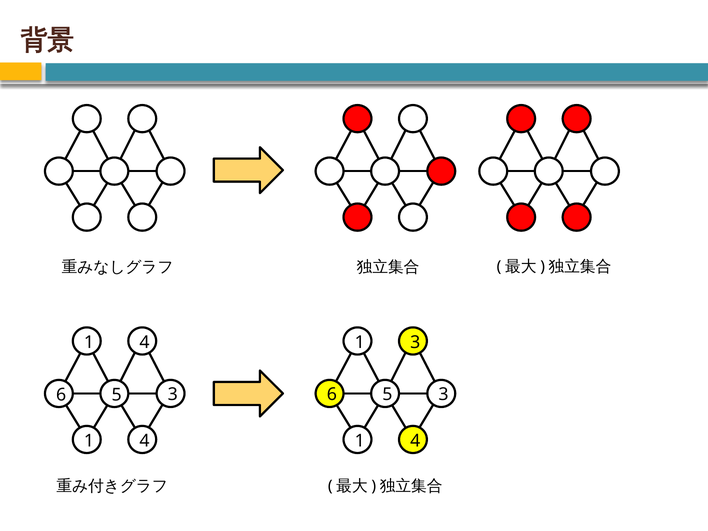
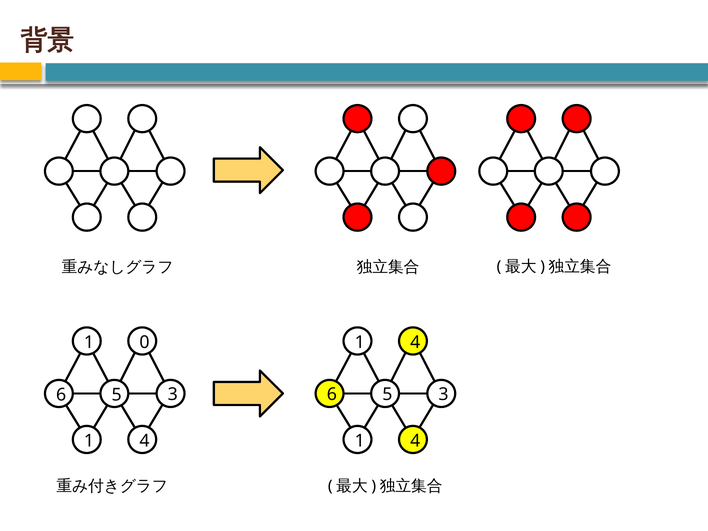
1 4: 4 -> 0
1 3: 3 -> 4
